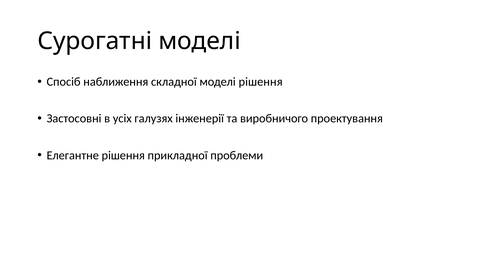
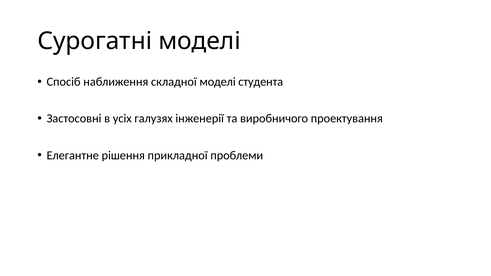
моделі рішення: рішення -> студента
